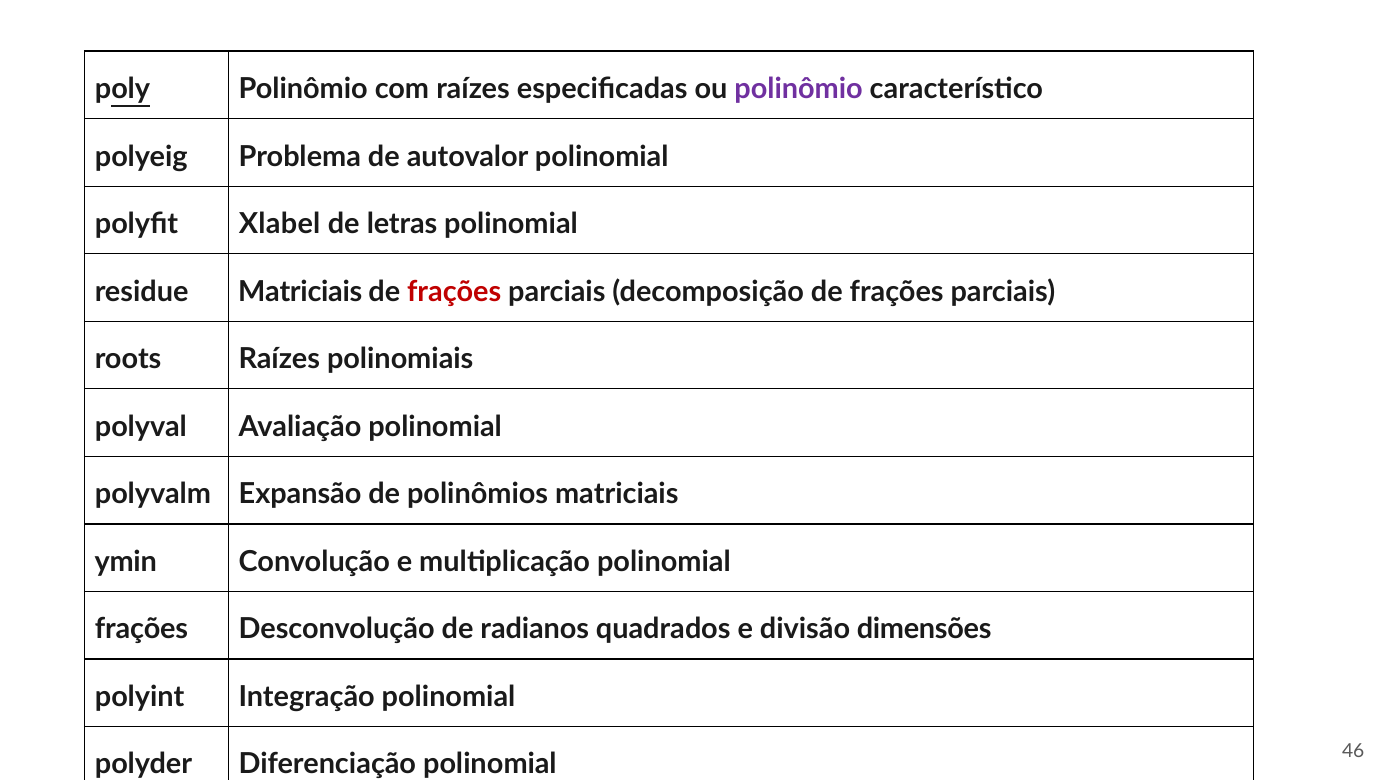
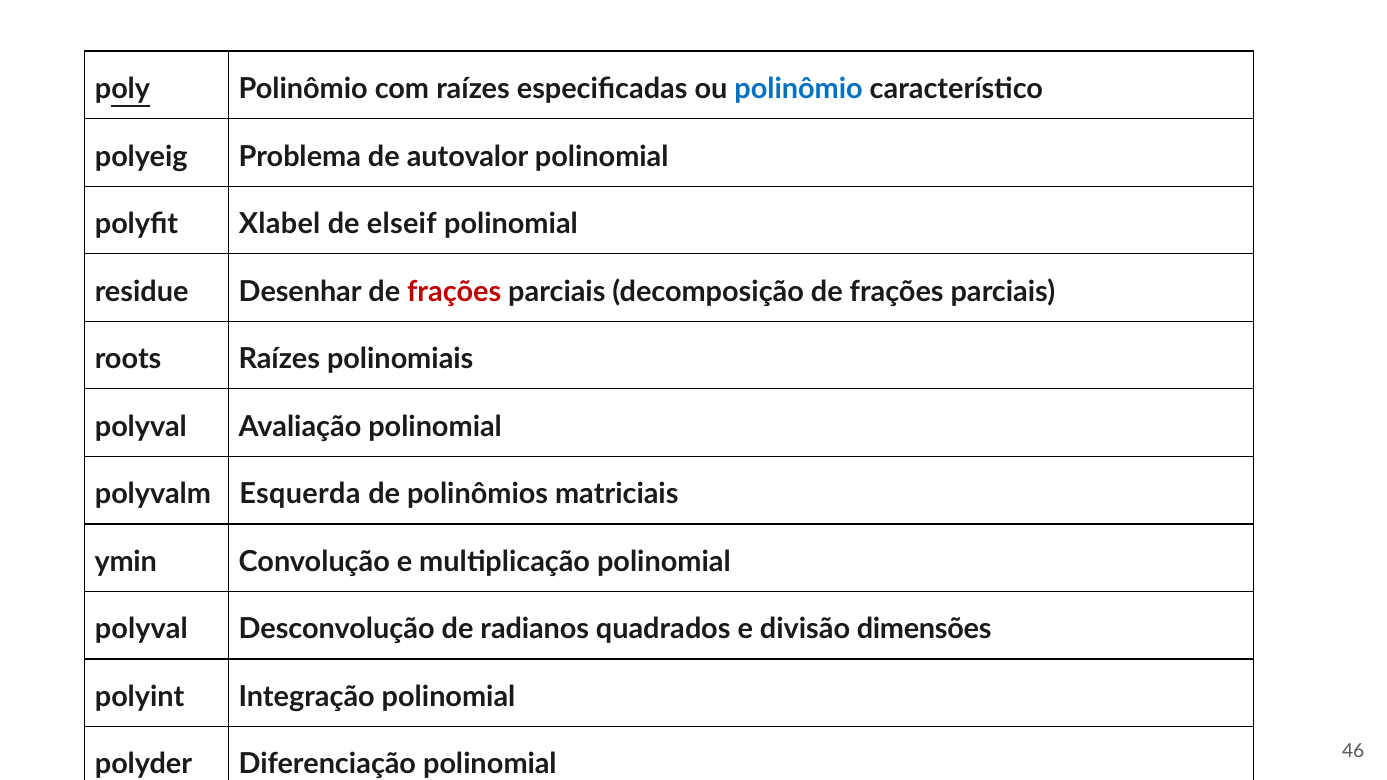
polinômio at (799, 89) colour: purple -> blue
letras: letras -> elseif
residue Matriciais: Matriciais -> Desenhar
Expansão: Expansão -> Esquerda
frações at (141, 629): frações -> polyval
